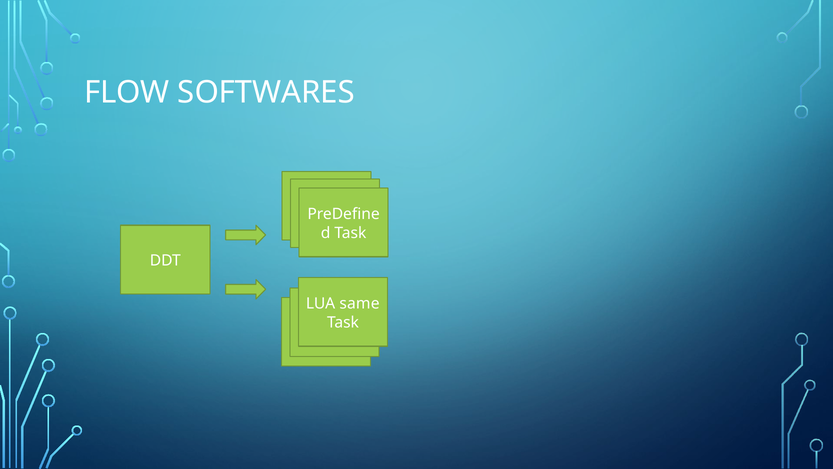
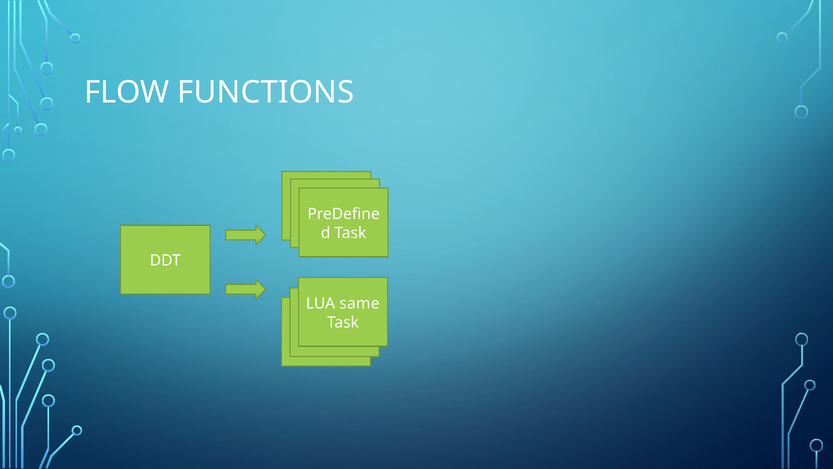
SOFTWARES: SOFTWARES -> FUNCTIONS
